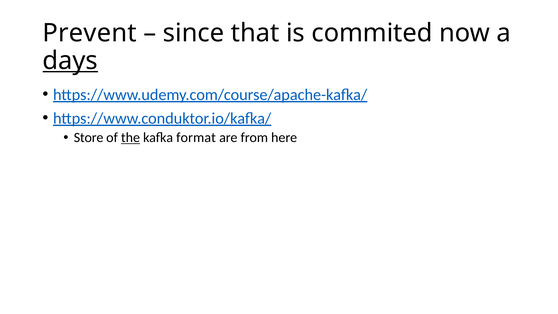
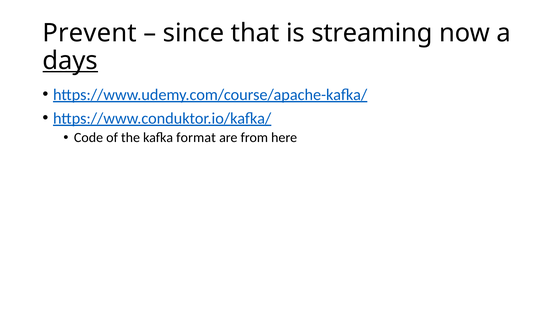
commited: commited -> streaming
Store: Store -> Code
the underline: present -> none
